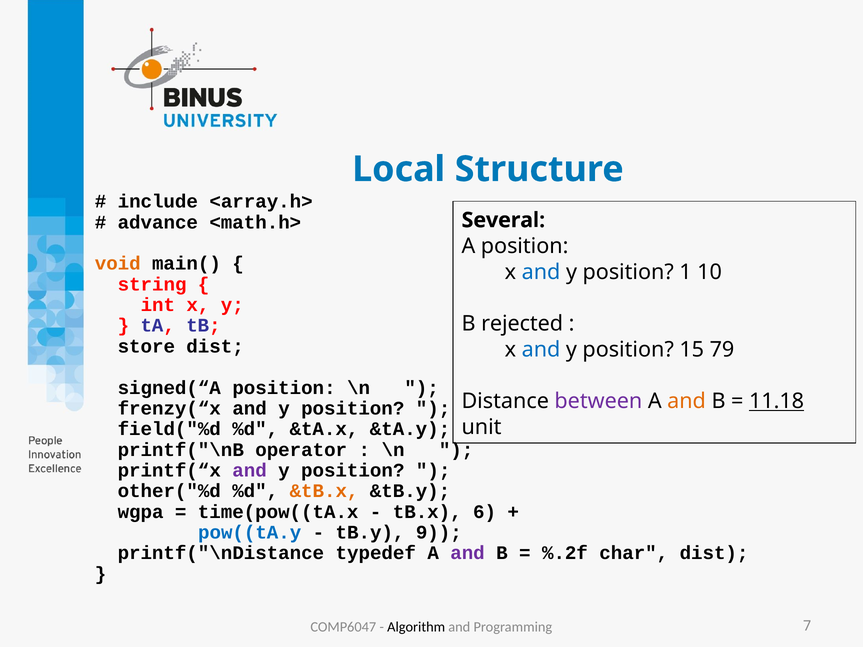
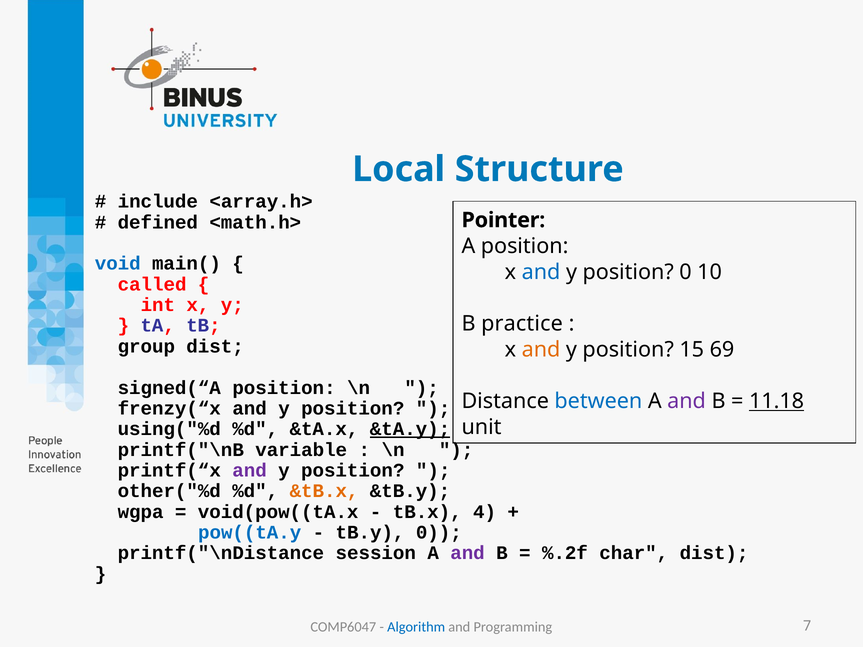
advance: advance -> defined
Several: Several -> Pointer
void colour: orange -> blue
position 1: 1 -> 0
string: string -> called
rejected: rejected -> practice
store: store -> group
and at (541, 350) colour: blue -> orange
79: 79 -> 69
between colour: purple -> blue
and at (687, 401) colour: orange -> purple
field("%d: field("%d -> using("%d
&tA.y underline: none -> present
operator: operator -> variable
time(pow((tA.x: time(pow((tA.x -> void(pow((tA.x
6: 6 -> 4
tB.y 9: 9 -> 0
typedef: typedef -> session
Algorithm colour: black -> blue
